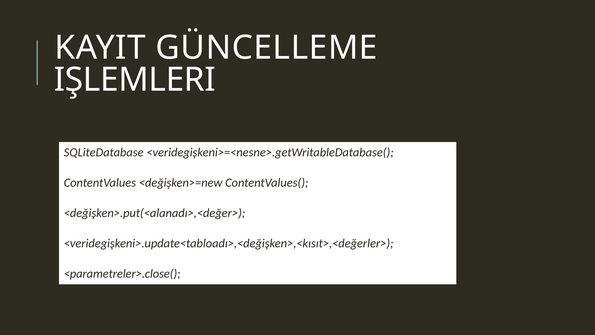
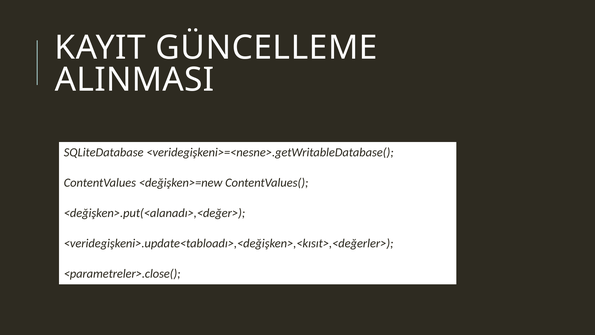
IŞLEMLERI: IŞLEMLERI -> ALINMASI
